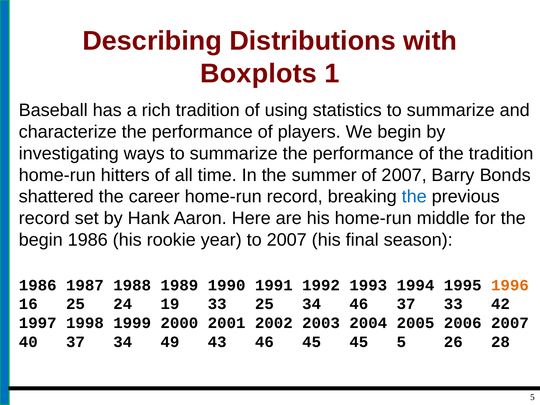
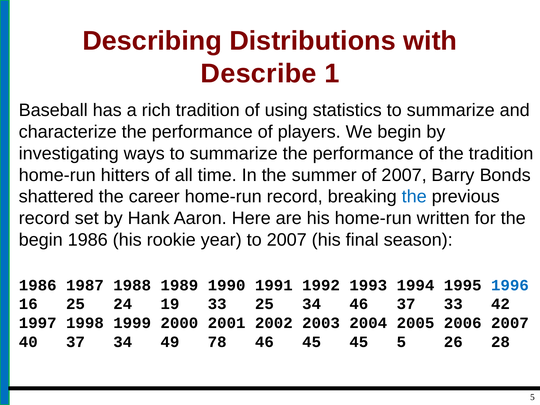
Boxplots: Boxplots -> Describe
middle: middle -> written
1996 colour: orange -> blue
43: 43 -> 78
